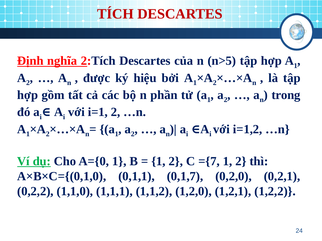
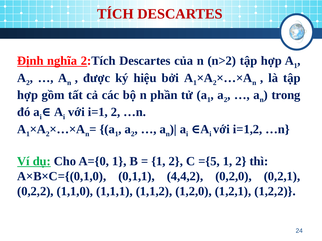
n>5: n>5 -> n>2
={7: ={7 -> ={5
0,1,7: 0,1,7 -> 4,4,2
